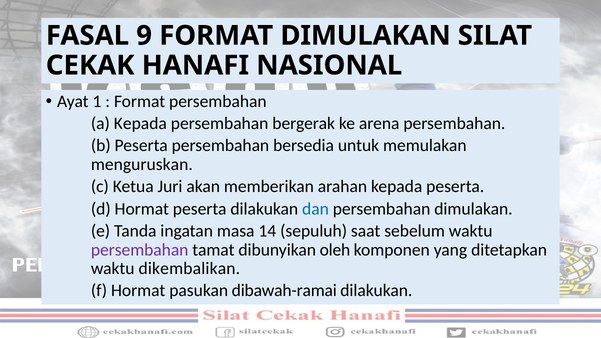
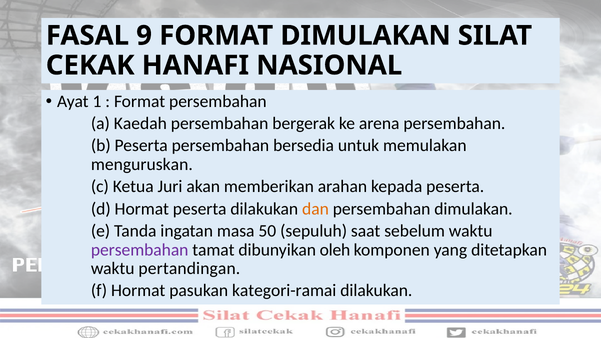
a Kepada: Kepada -> Kaedah
dan colour: blue -> orange
14: 14 -> 50
dikembalikan: dikembalikan -> pertandingan
dibawah-ramai: dibawah-ramai -> kategori-ramai
